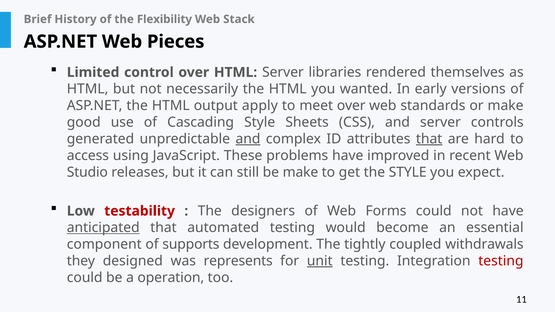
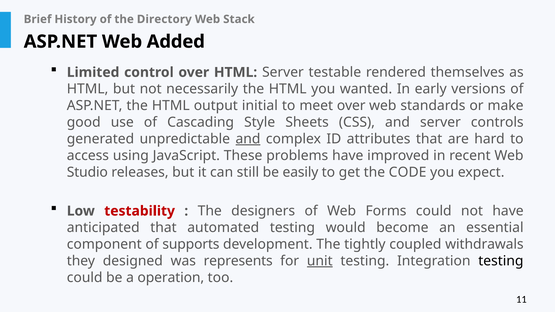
Flexibility: Flexibility -> Directory
Pieces: Pieces -> Added
libraries: libraries -> testable
apply: apply -> initial
that at (429, 139) underline: present -> none
be make: make -> easily
the STYLE: STYLE -> CODE
anticipated underline: present -> none
testing at (501, 261) colour: red -> black
